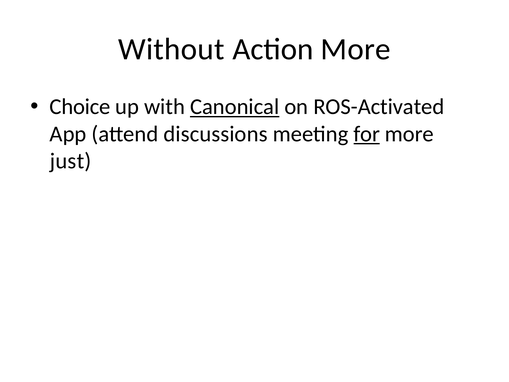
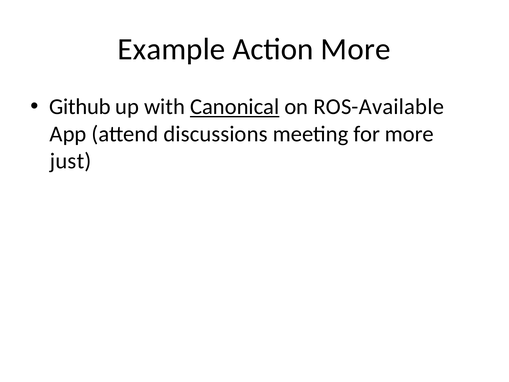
Without: Without -> Example
Choice: Choice -> Github
ROS-Activated: ROS-Activated -> ROS-Available
for underline: present -> none
